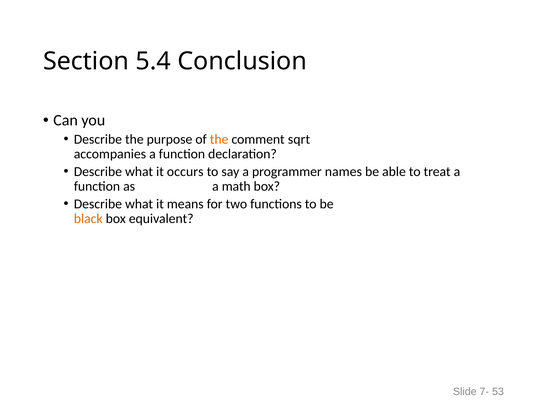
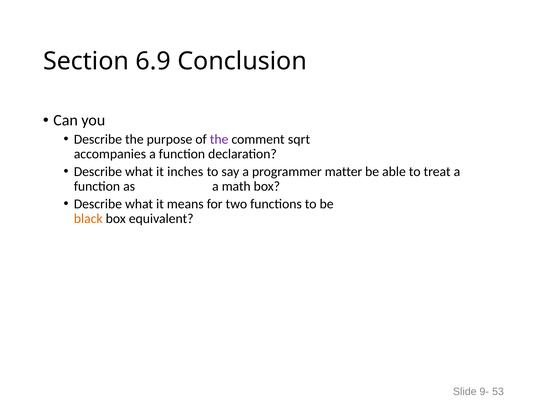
5.4: 5.4 -> 6.9
the at (219, 139) colour: orange -> purple
occurs: occurs -> inches
names: names -> matter
7-: 7- -> 9-
